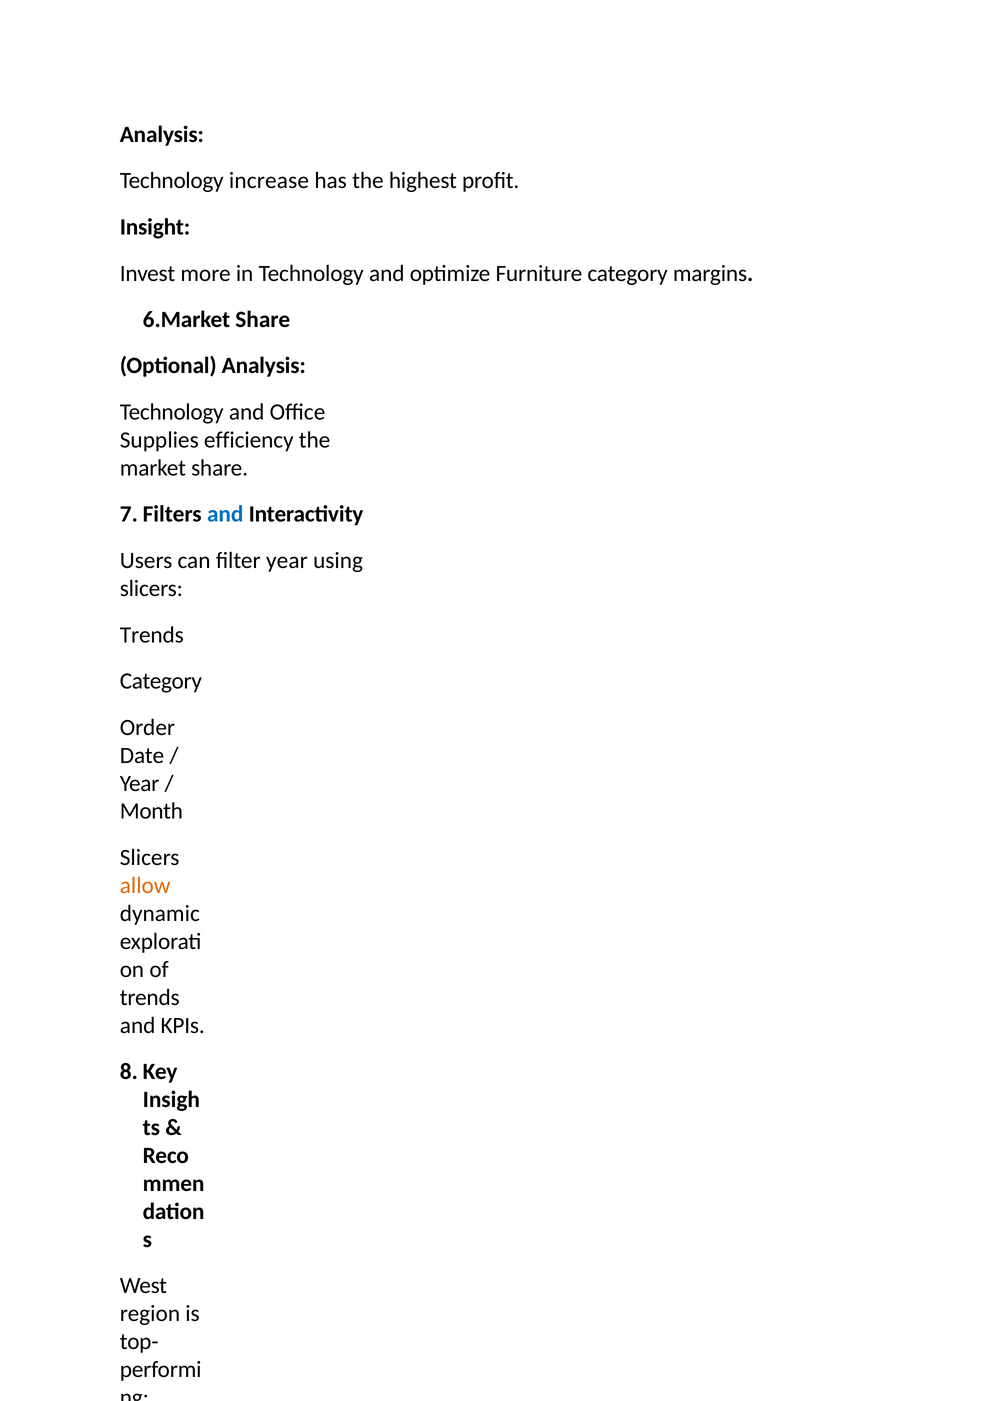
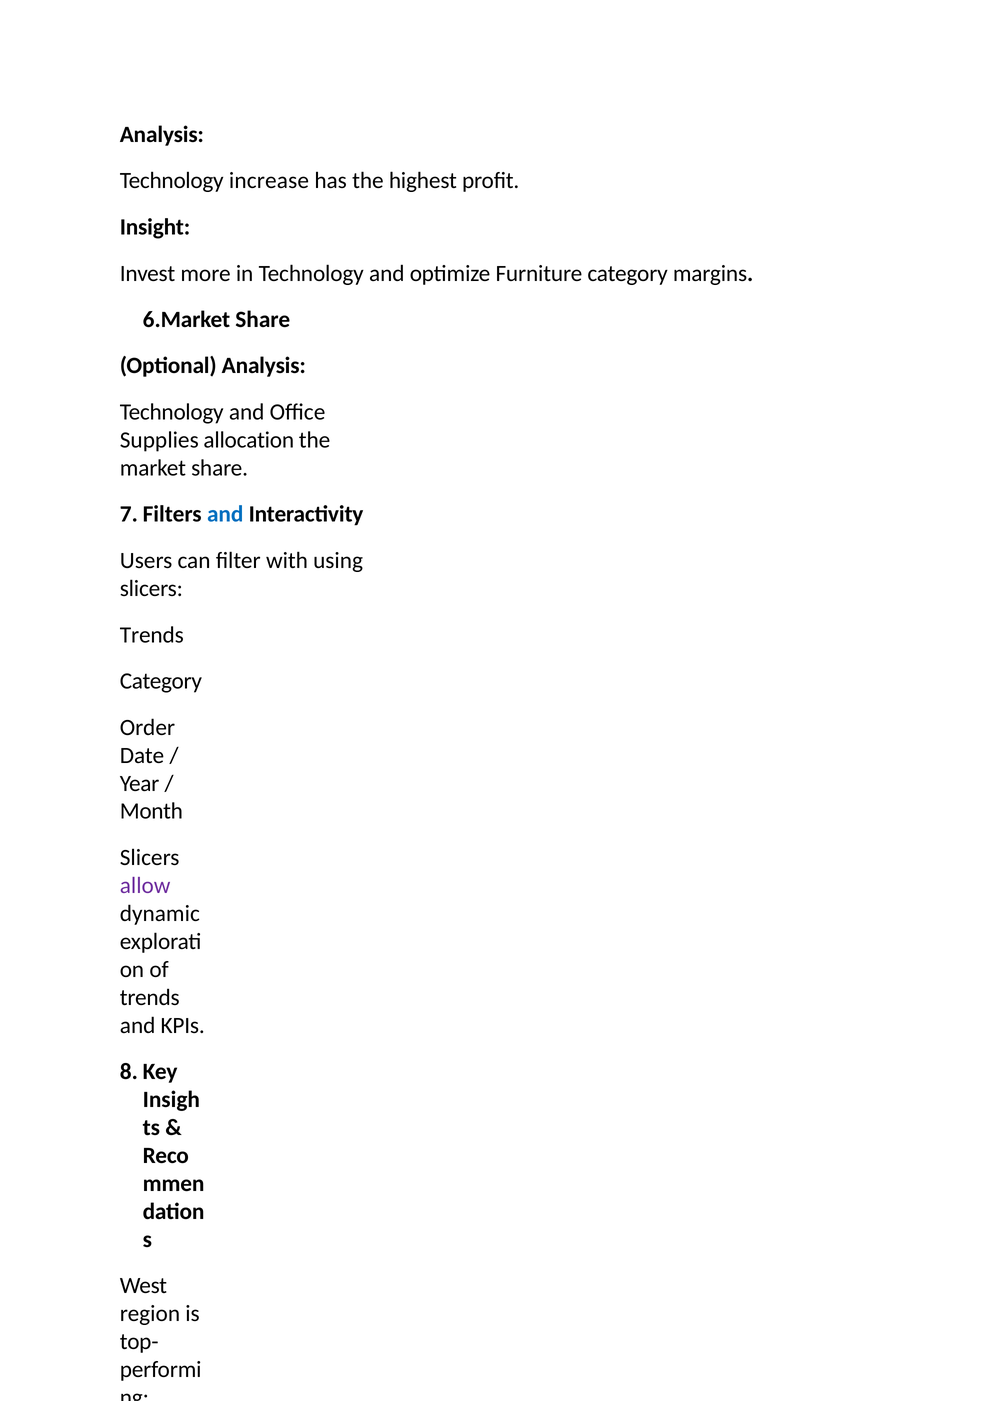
efficiency: efficiency -> allocation
filter year: year -> with
allow colour: orange -> purple
